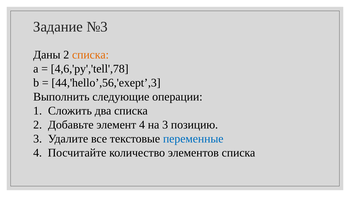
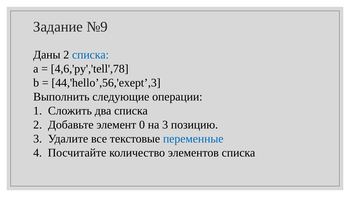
№3: №3 -> №9
списка at (90, 55) colour: orange -> blue
элемент 4: 4 -> 0
